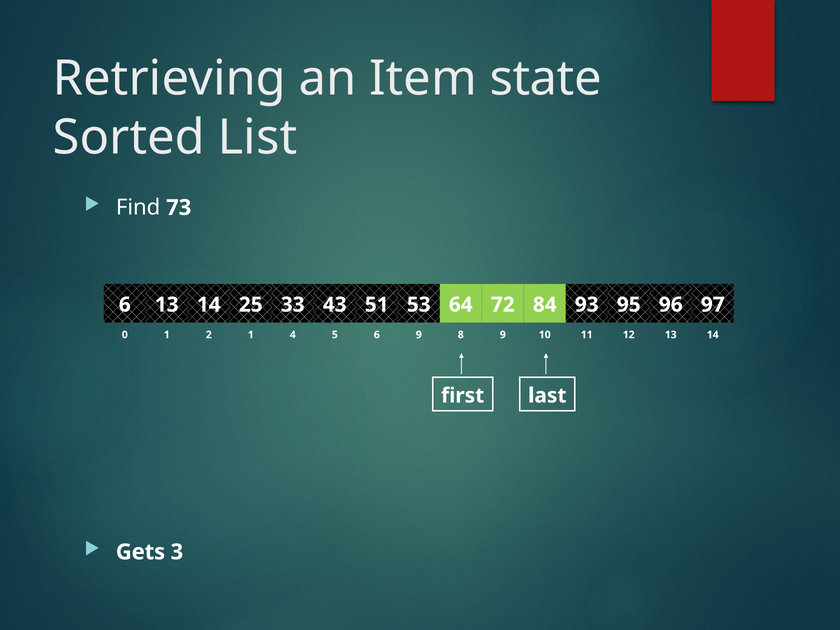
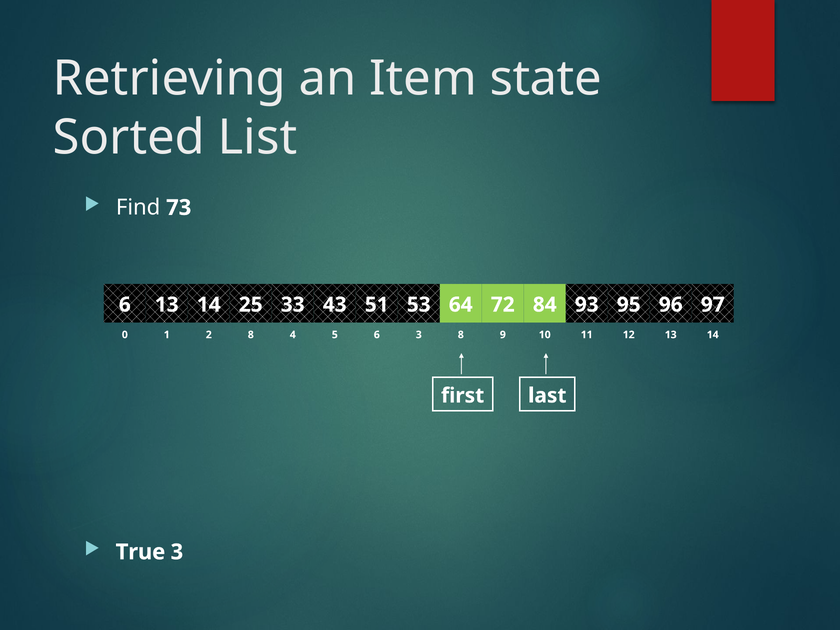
1 1: 1 -> 8
5 9: 9 -> 3
Gets: Gets -> True
